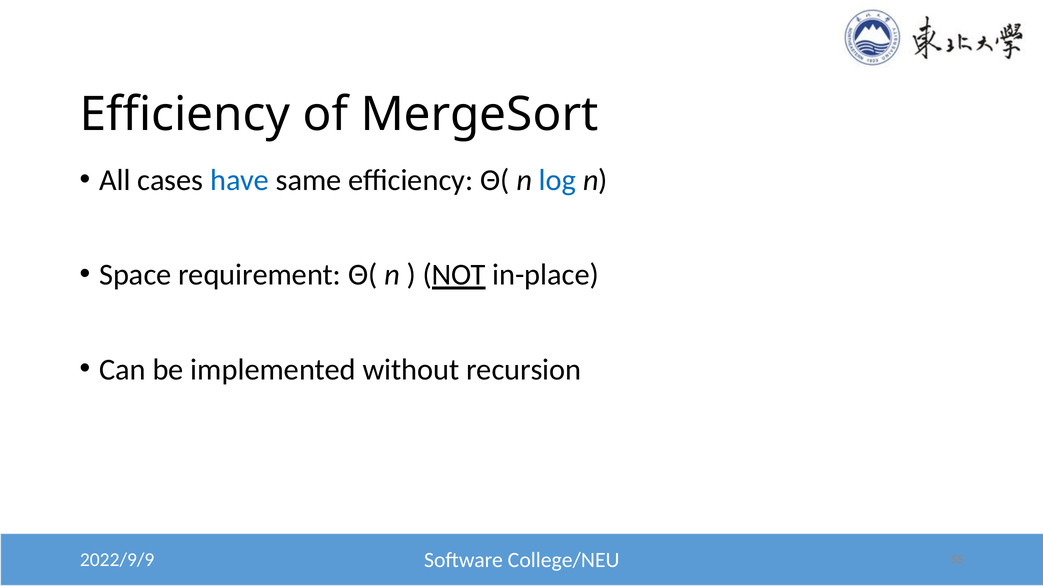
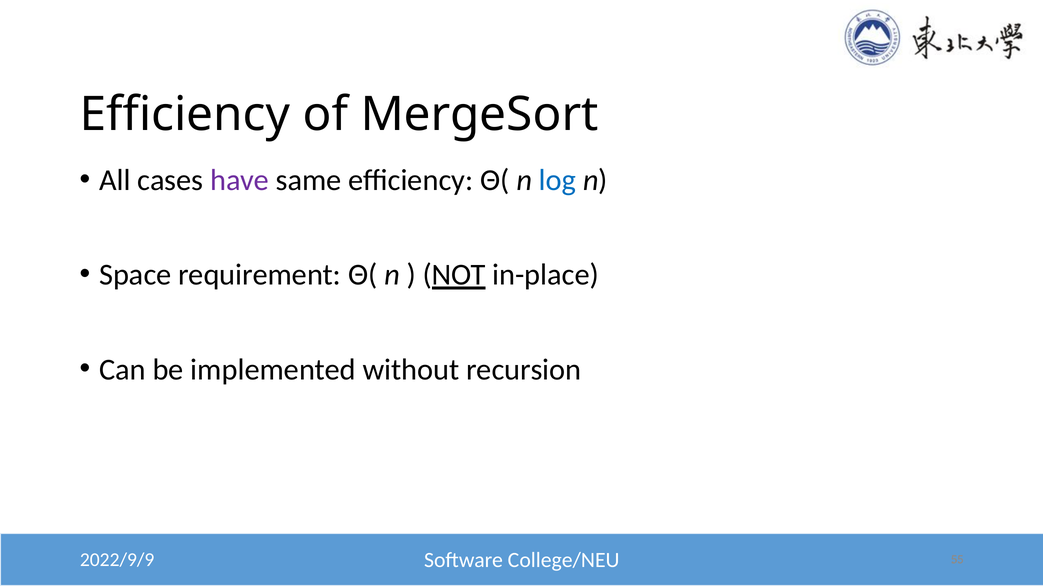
have colour: blue -> purple
